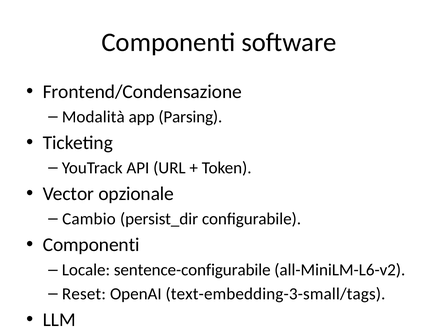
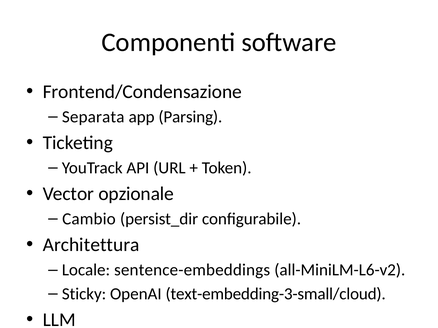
Modalità at (93, 117): Modalità -> Separata
Componenti at (91, 245): Componenti -> Architettura
sentence-configurabile: sentence-configurabile -> sentence-embeddings
Reset: Reset -> Sticky
text-embedding-3-small/tags: text-embedding-3-small/tags -> text-embedding-3-small/cloud
